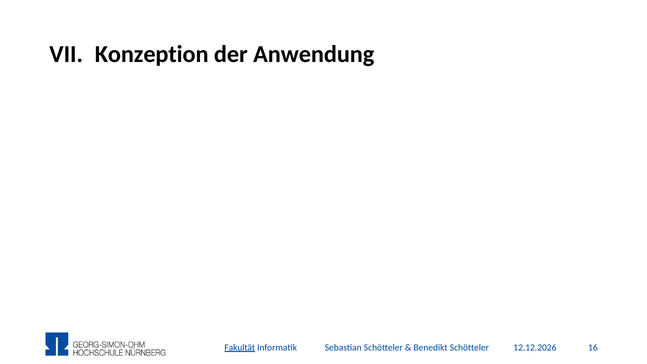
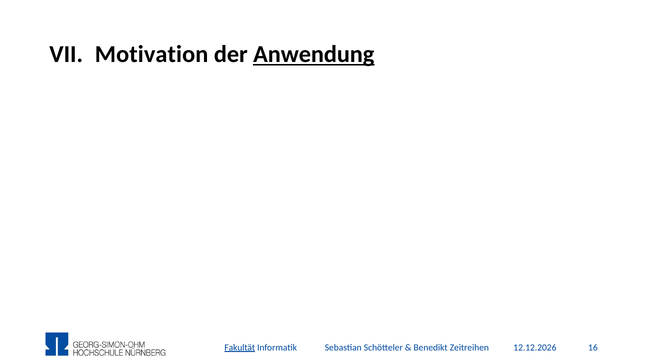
Konzeption: Konzeption -> Motivation
Anwendung underline: none -> present
Benedikt Schötteler: Schötteler -> Zeitreihen
